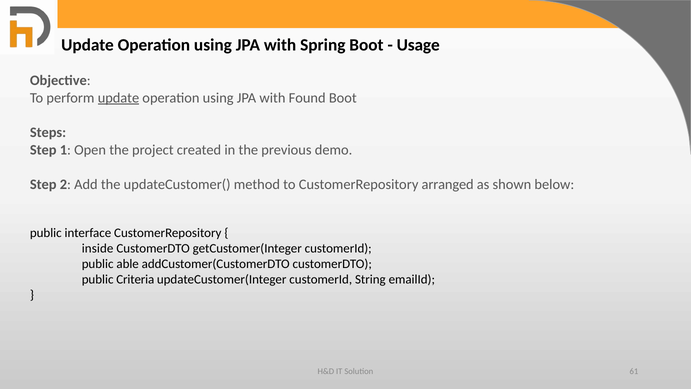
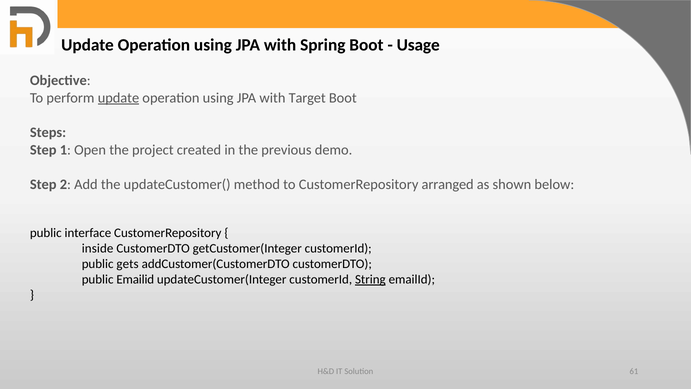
Found: Found -> Target
able: able -> gets
public Criteria: Criteria -> Emailid
String underline: none -> present
